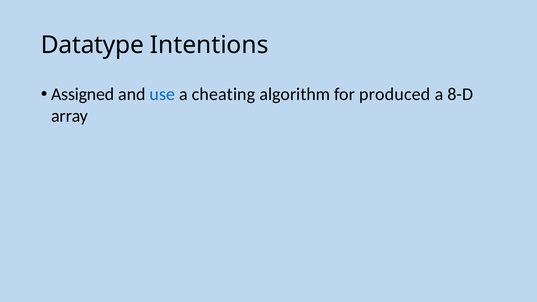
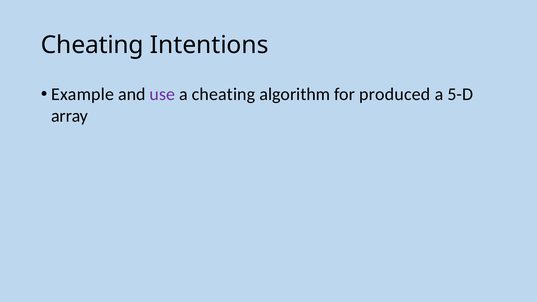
Datatype at (92, 45): Datatype -> Cheating
Assigned: Assigned -> Example
use colour: blue -> purple
8-D: 8-D -> 5-D
